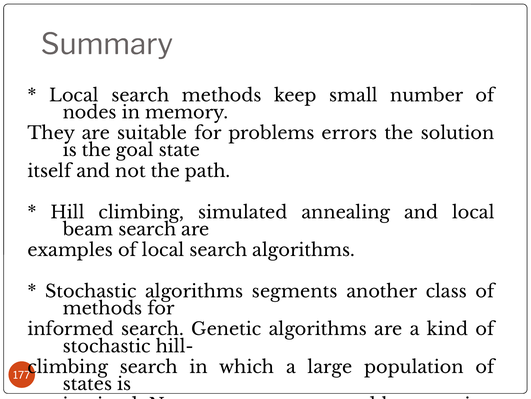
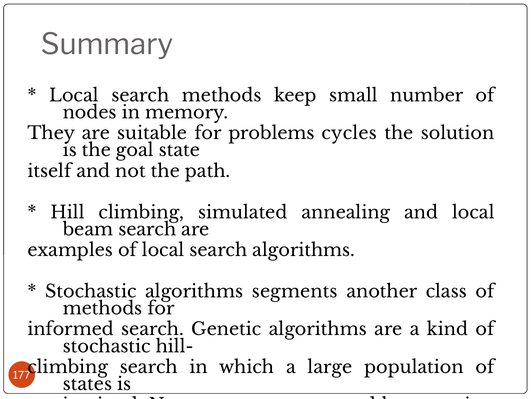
errors: errors -> cycles
